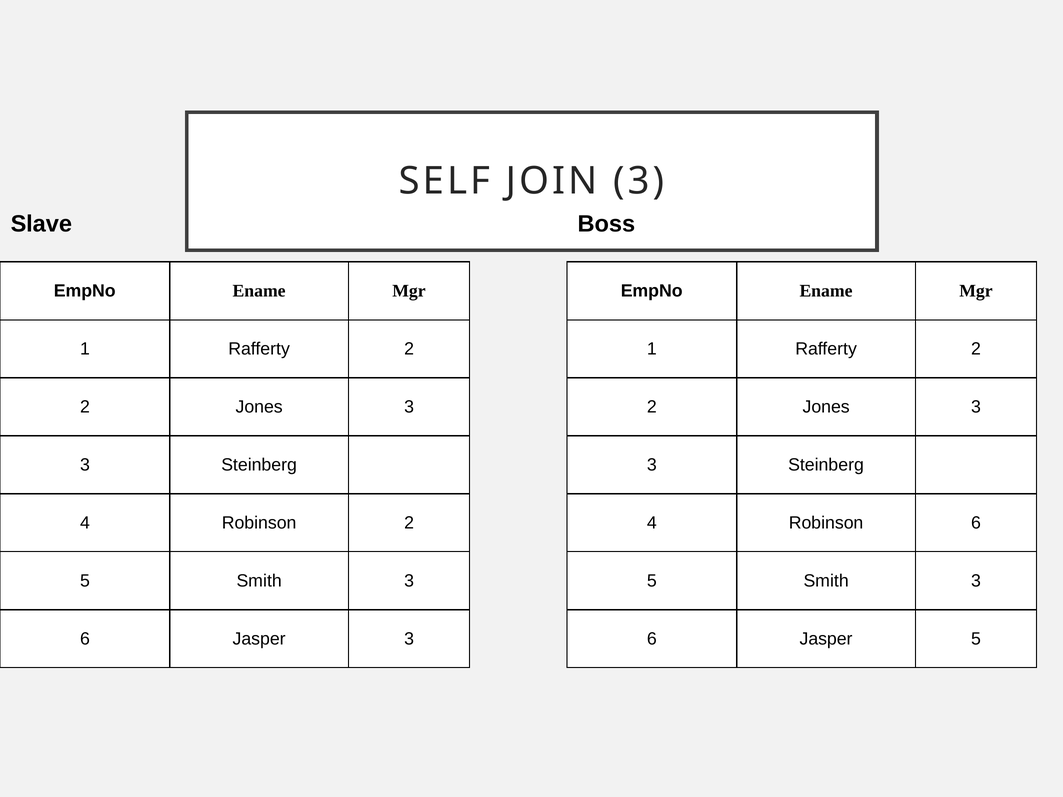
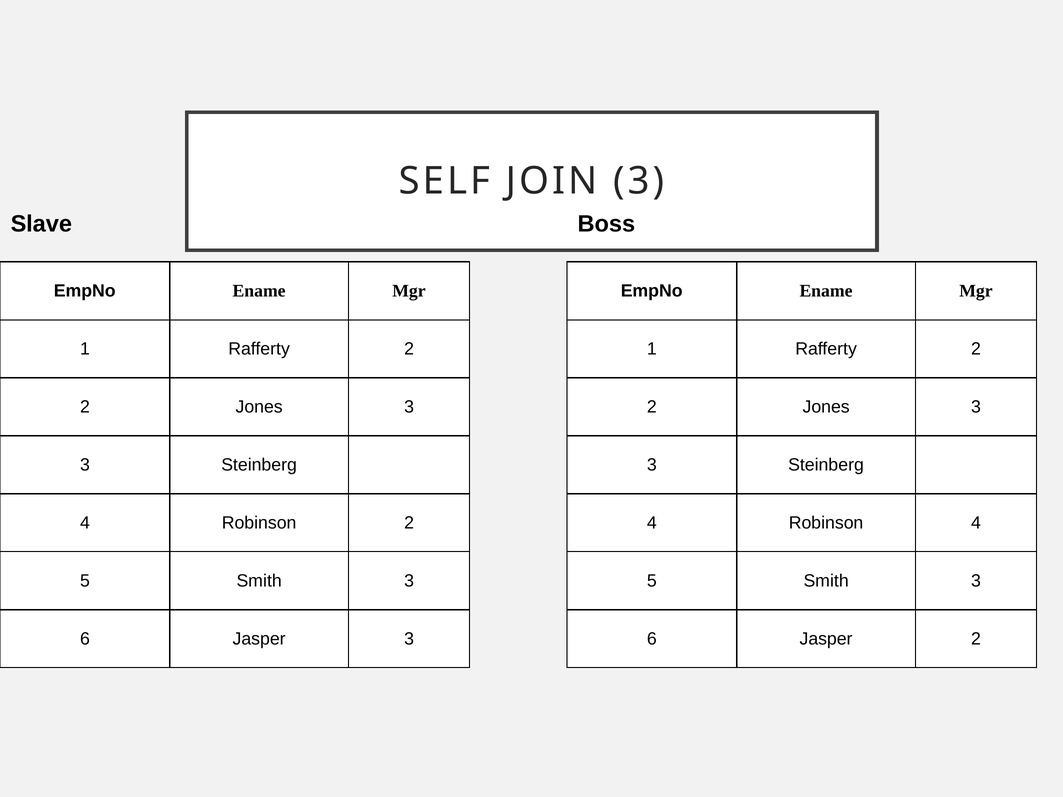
Robinson 6: 6 -> 4
Jasper 5: 5 -> 2
